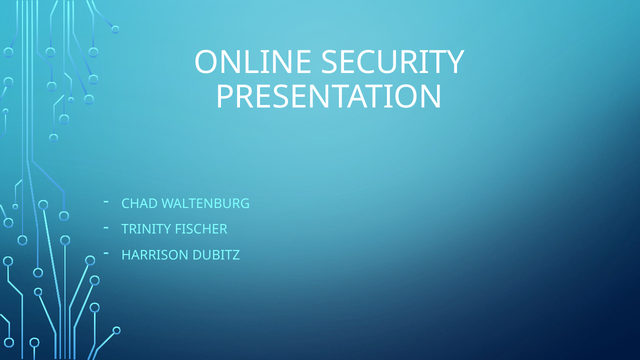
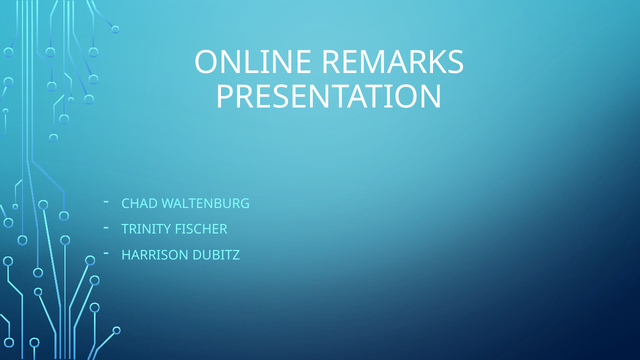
SECURITY: SECURITY -> REMARKS
